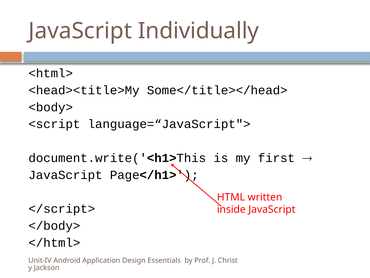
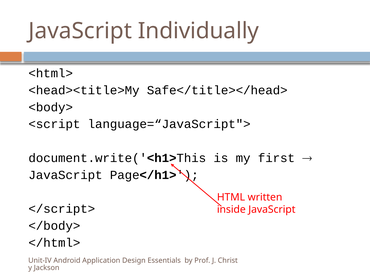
Some</title></head>: Some</title></head> -> Safe</title></head>
